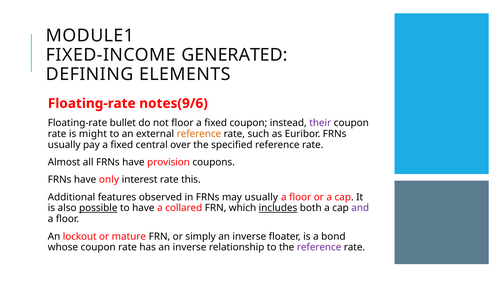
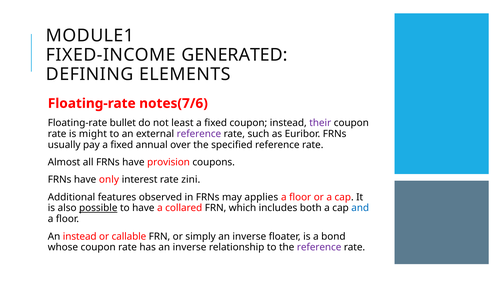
notes(9/6: notes(9/6 -> notes(7/6
not floor: floor -> least
reference at (199, 134) colour: orange -> purple
central: central -> annual
this: this -> zini
may usually: usually -> applies
includes underline: present -> none
and colour: purple -> blue
An lockout: lockout -> instead
mature: mature -> callable
